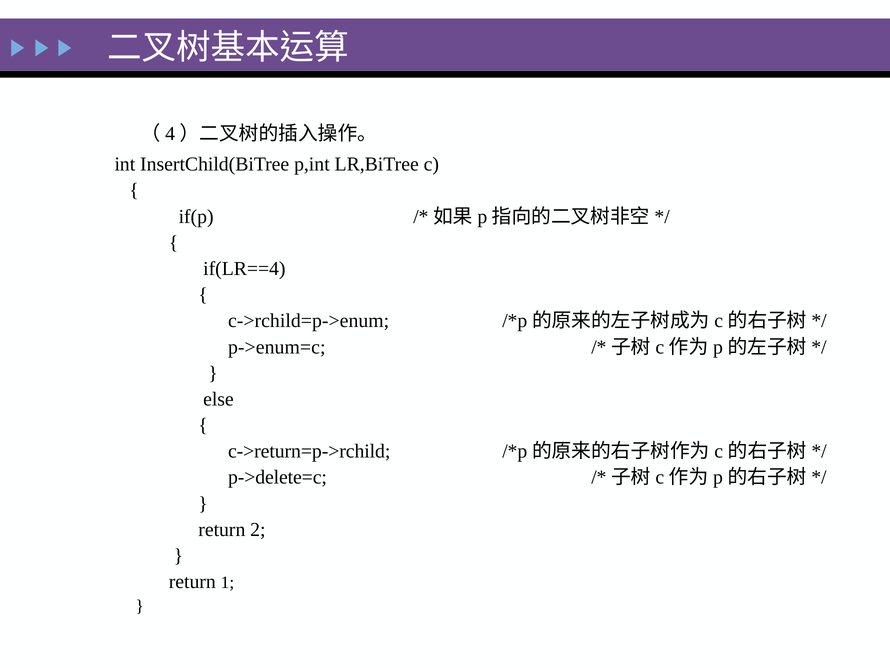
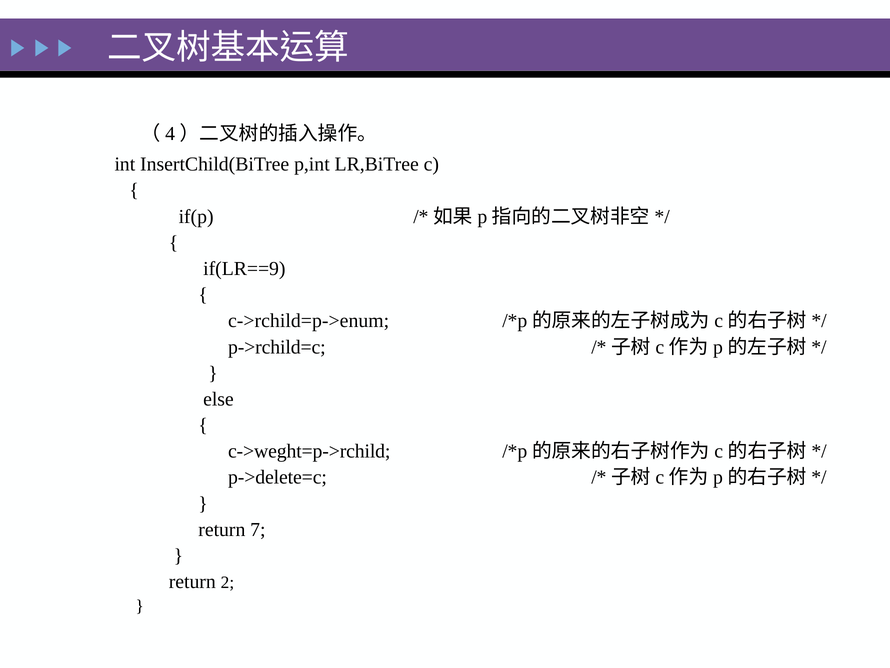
if(LR==4: if(LR==4 -> if(LR==9
p->enum=c: p->enum=c -> p->rchild=c
c->return=p->rchild: c->return=p->rchild -> c->weght=p->rchild
2: 2 -> 7
1: 1 -> 2
